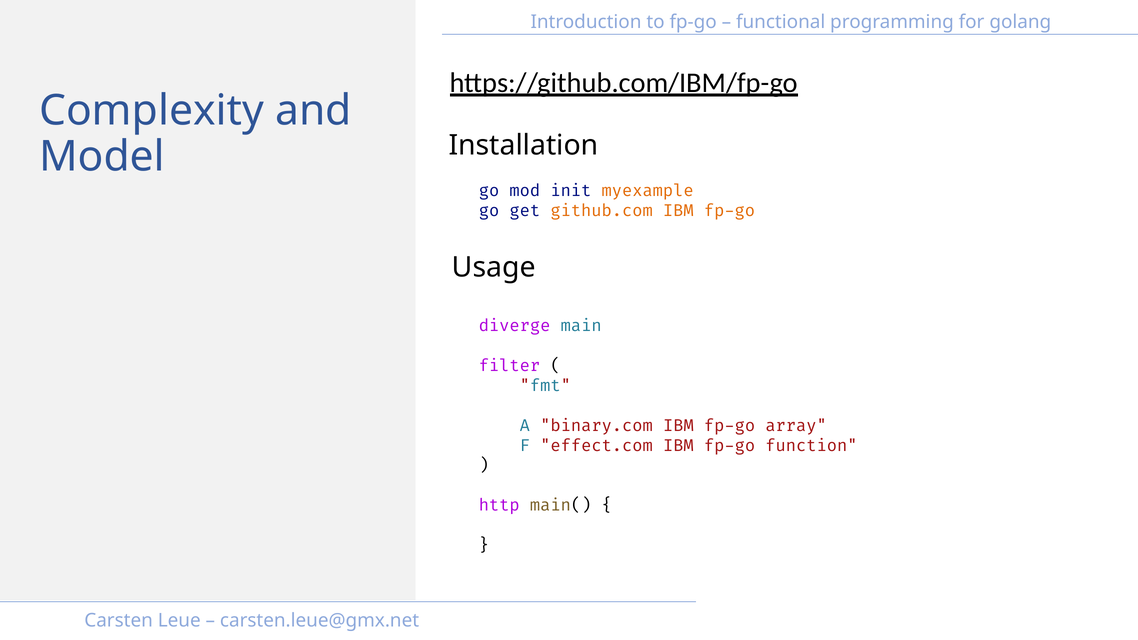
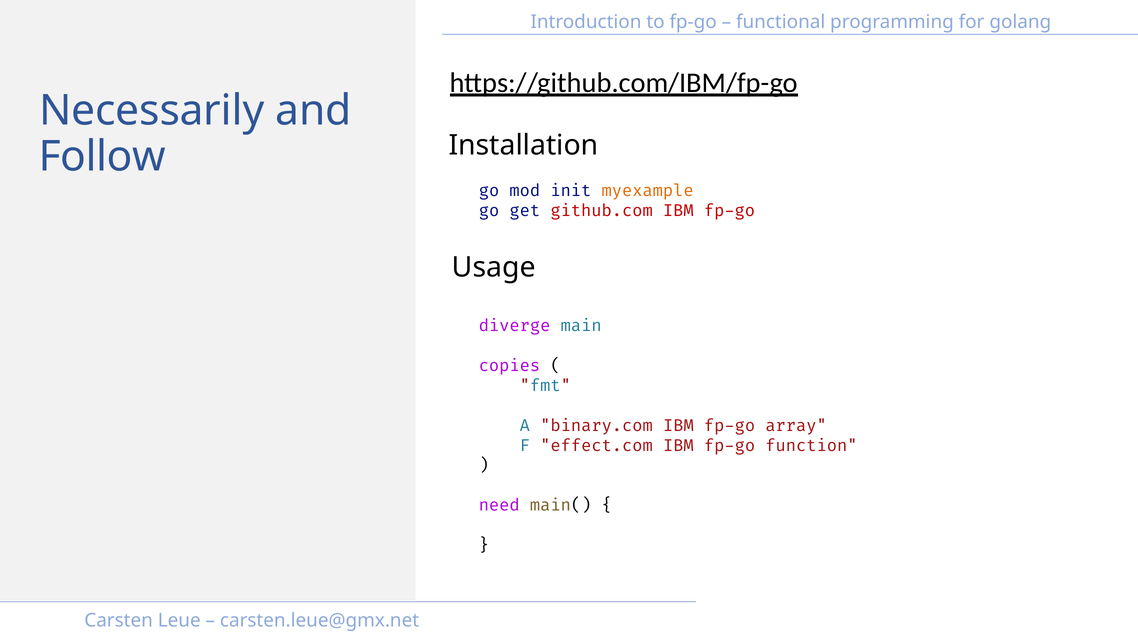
Complexity: Complexity -> Necessarily
Model: Model -> Follow
github.com/IBM/fp-go colour: orange -> red
filter: filter -> copies
http: http -> need
